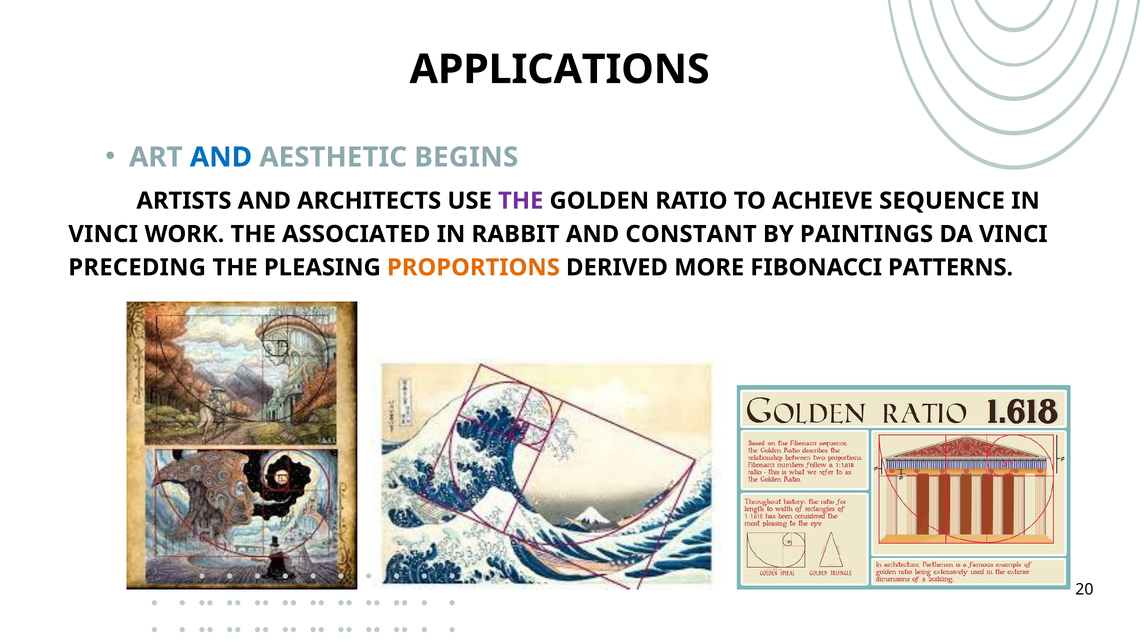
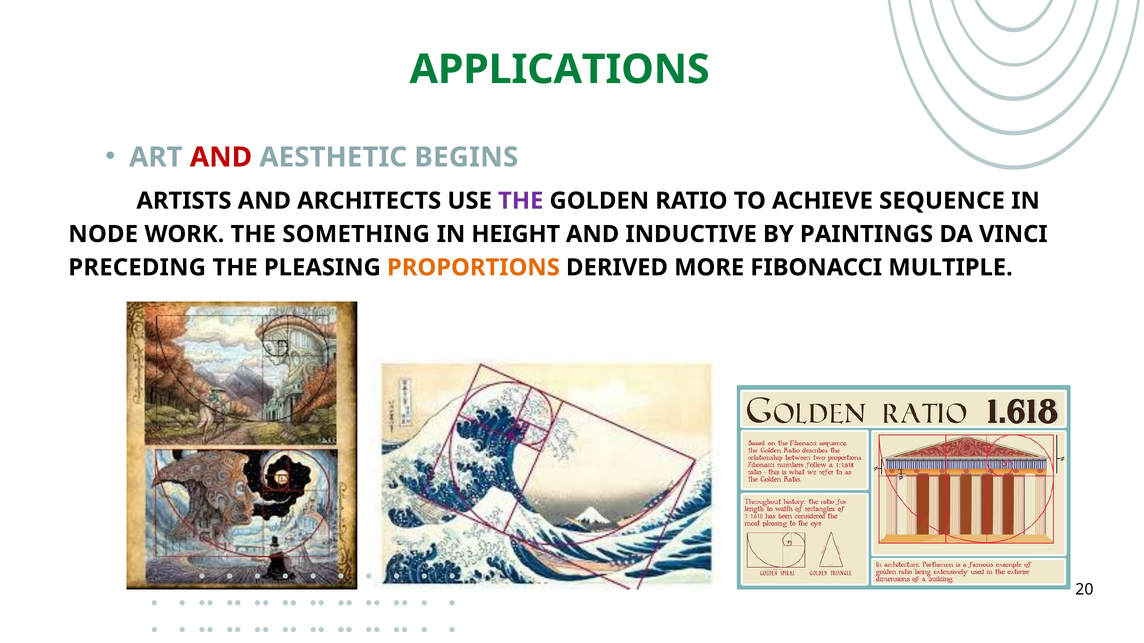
APPLICATIONS colour: black -> green
AND at (221, 157) colour: blue -> red
VINCI at (103, 234): VINCI -> NODE
ASSOCIATED: ASSOCIATED -> SOMETHING
RABBIT: RABBIT -> HEIGHT
CONSTANT: CONSTANT -> INDUCTIVE
PATTERNS: PATTERNS -> MULTIPLE
